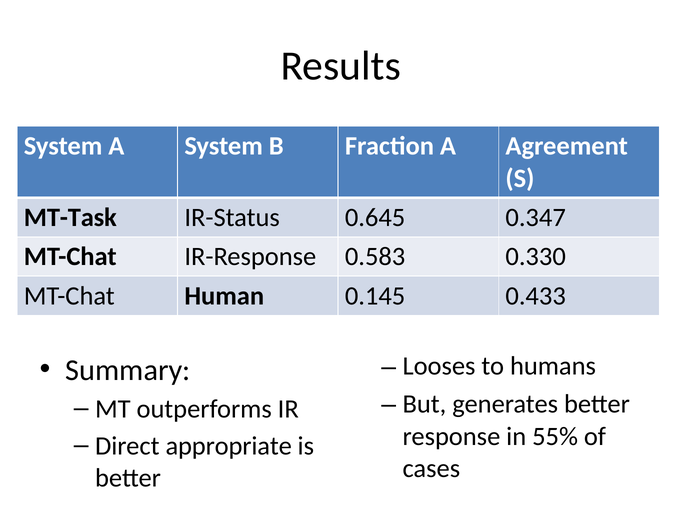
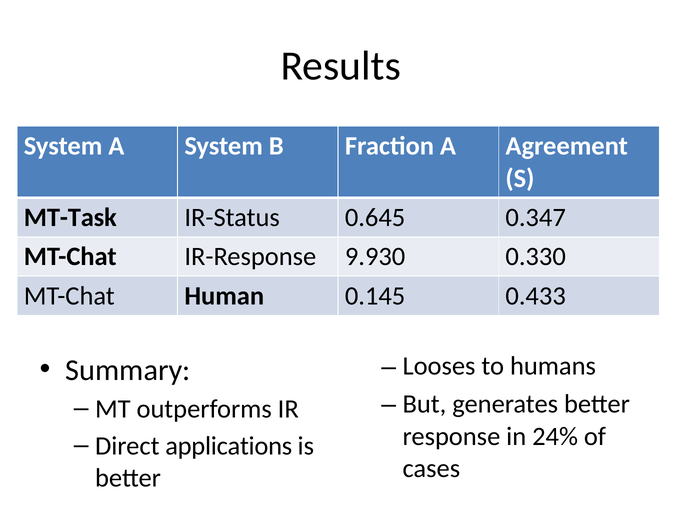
0.583: 0.583 -> 9.930
55%: 55% -> 24%
appropriate: appropriate -> applications
